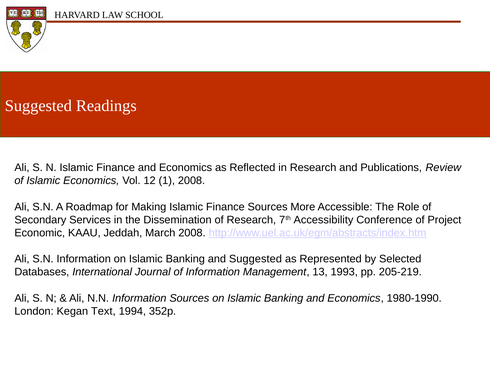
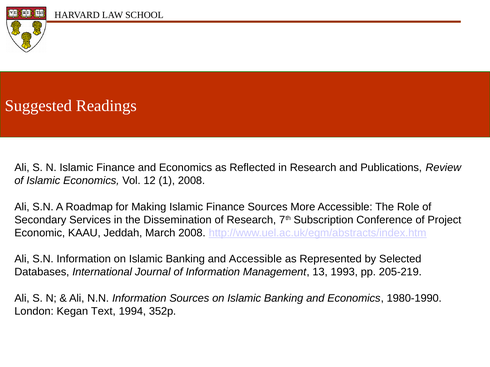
Accessibility: Accessibility -> Subscription
and Suggested: Suggested -> Accessible
